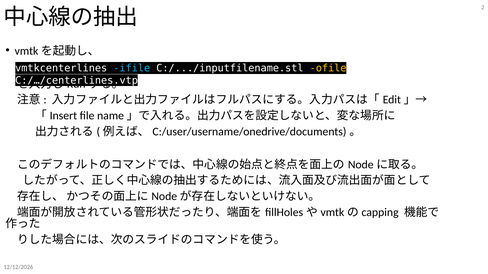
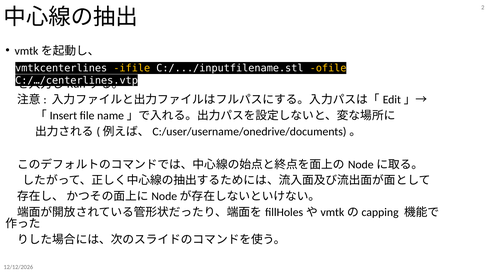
ifile colour: light blue -> yellow
